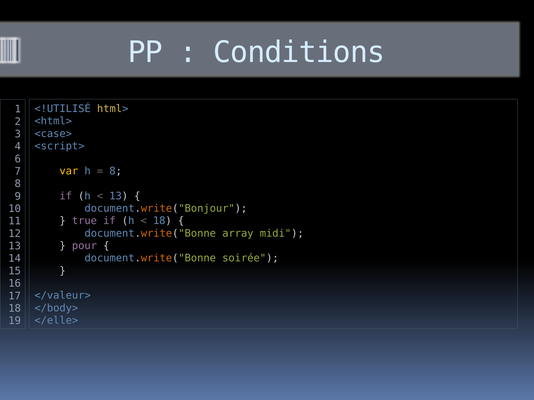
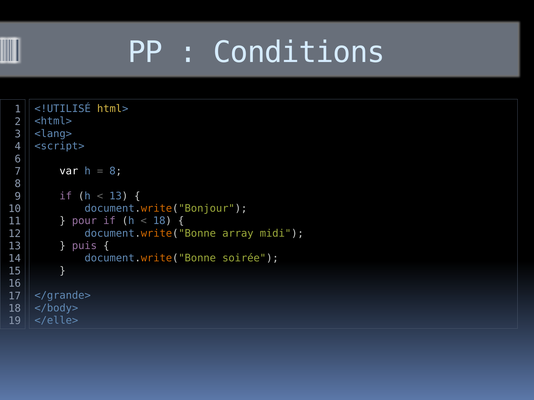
<case>: <case> -> <lang>
var colour: yellow -> white
true: true -> pour
pour: pour -> puis
</valeur>: </valeur> -> </grande>
